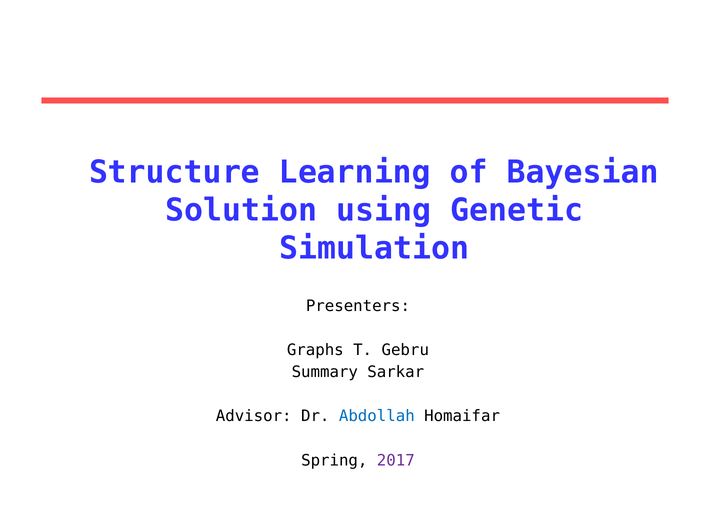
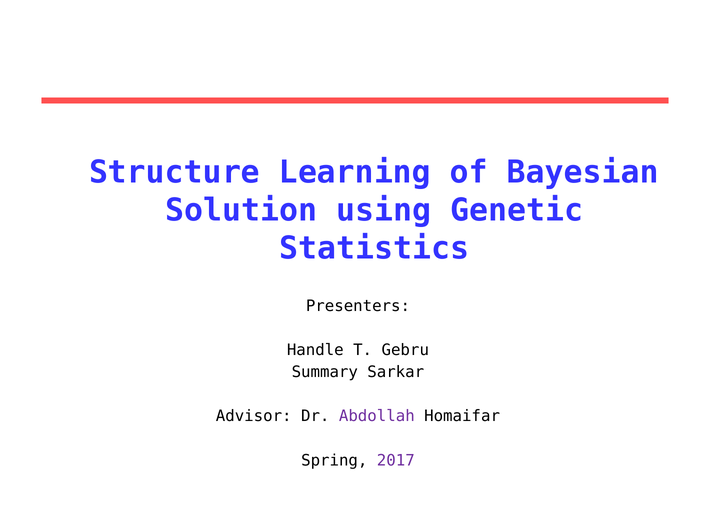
Simulation: Simulation -> Statistics
Graphs: Graphs -> Handle
Abdollah colour: blue -> purple
